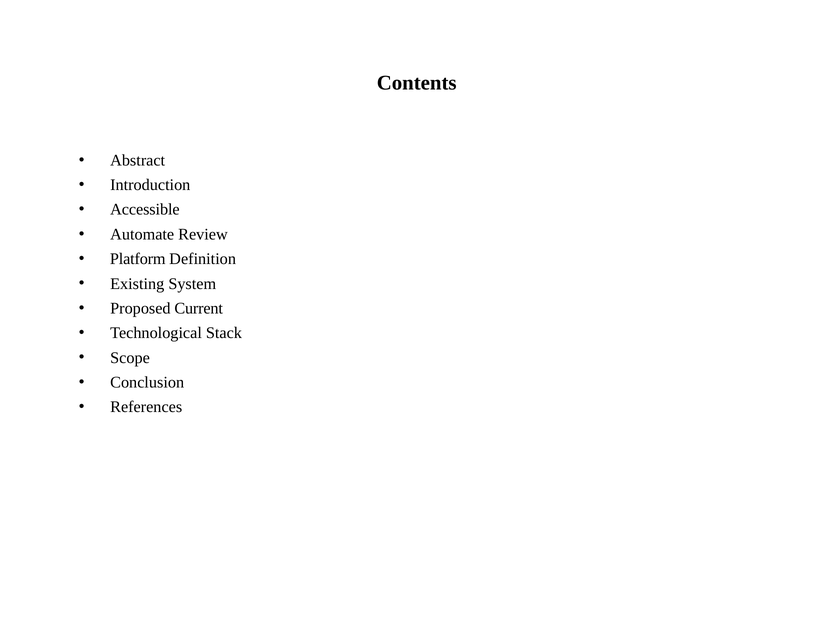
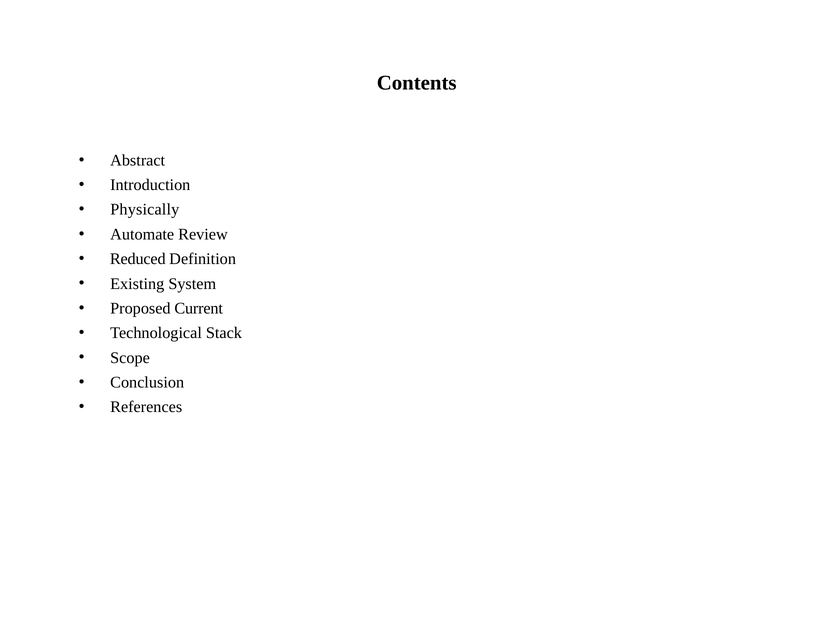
Accessible: Accessible -> Physically
Platform: Platform -> Reduced
